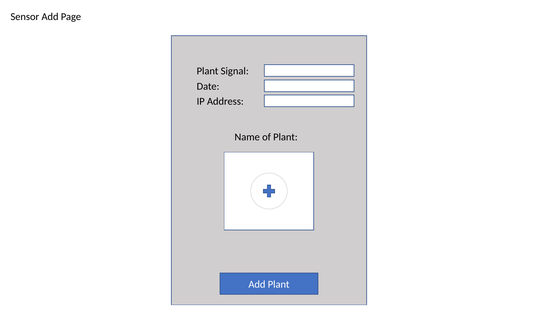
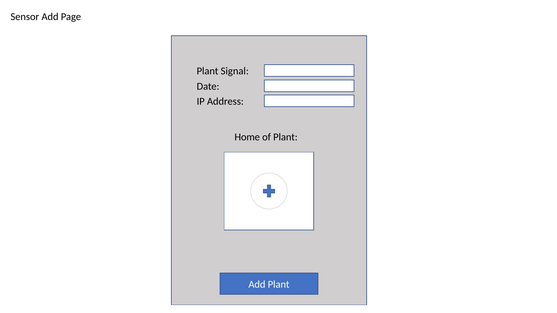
Name: Name -> Home
